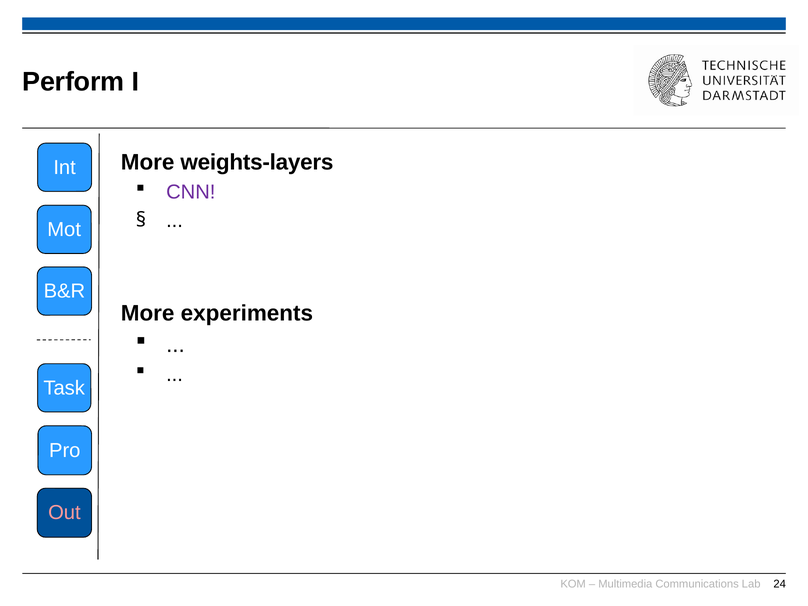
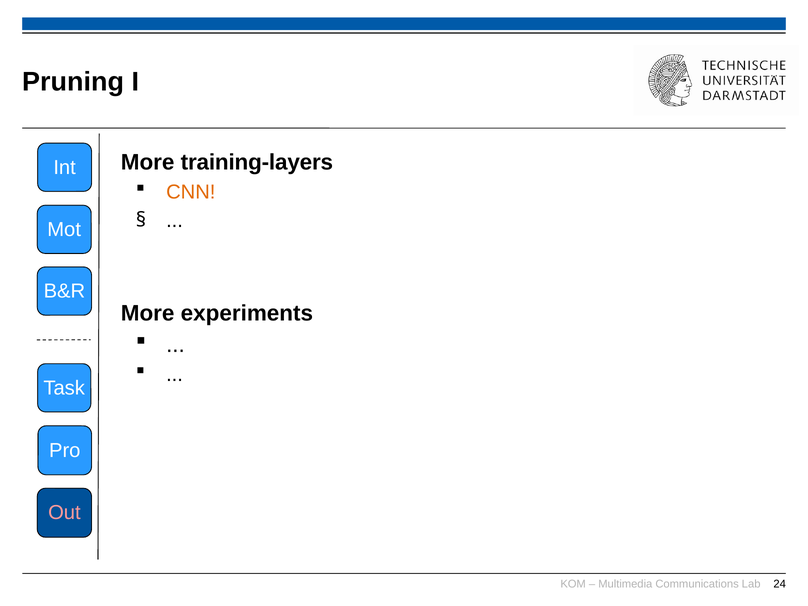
Perform: Perform -> Pruning
weights-layers: weights-layers -> training-layers
CNN colour: purple -> orange
